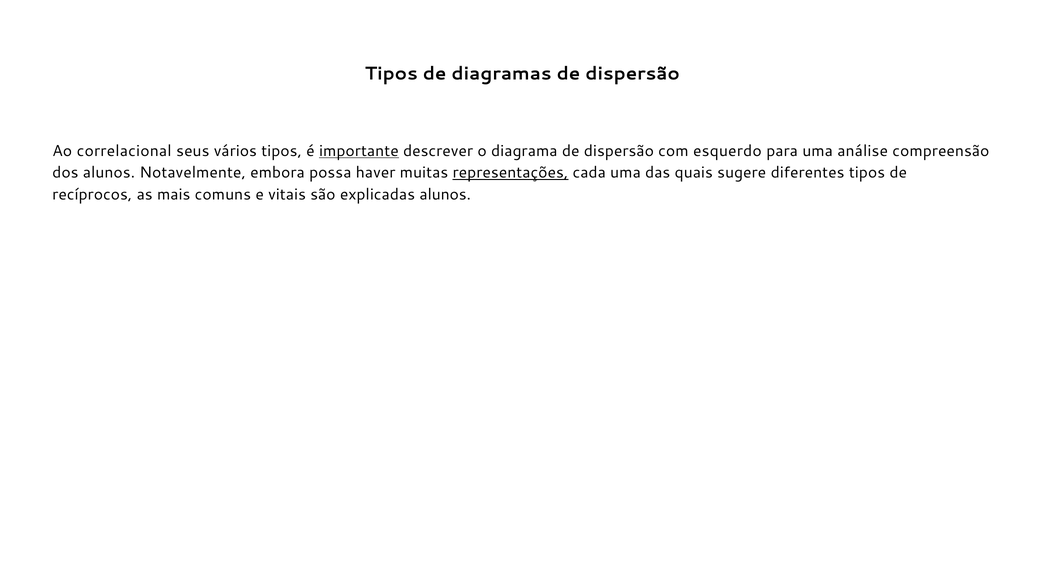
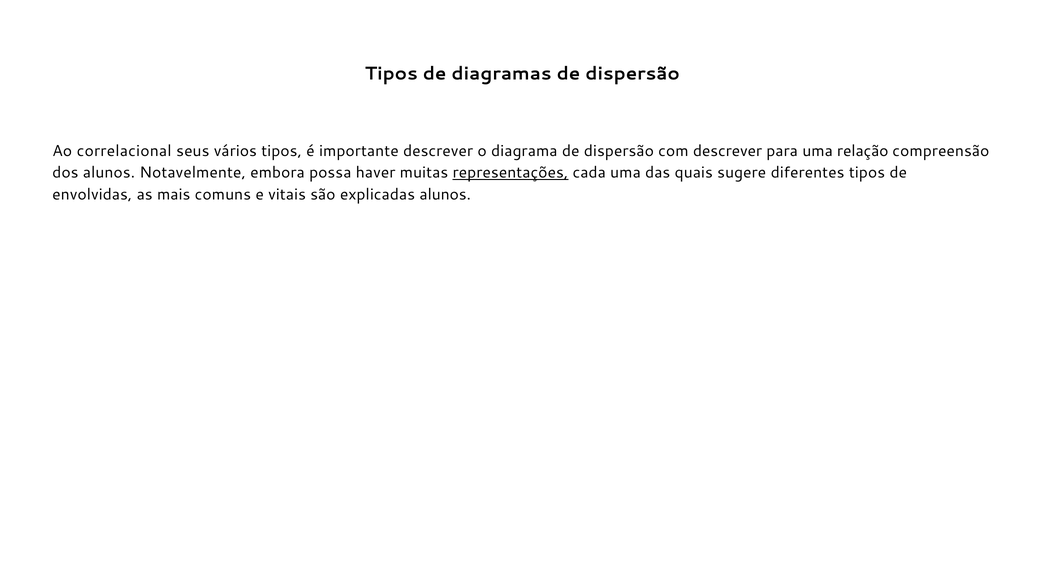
importante underline: present -> none
com esquerdo: esquerdo -> descrever
análise: análise -> relação
recíprocos: recíprocos -> envolvidas
